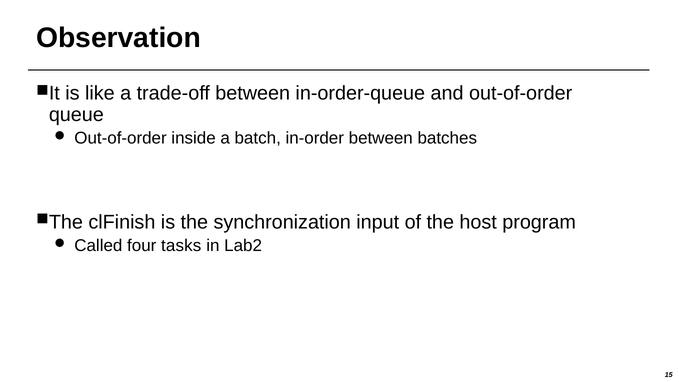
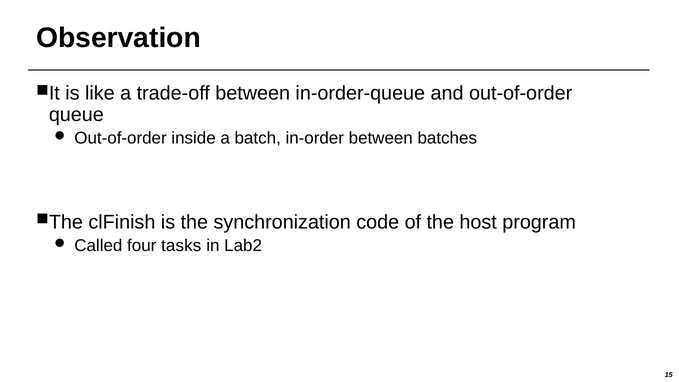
input: input -> code
